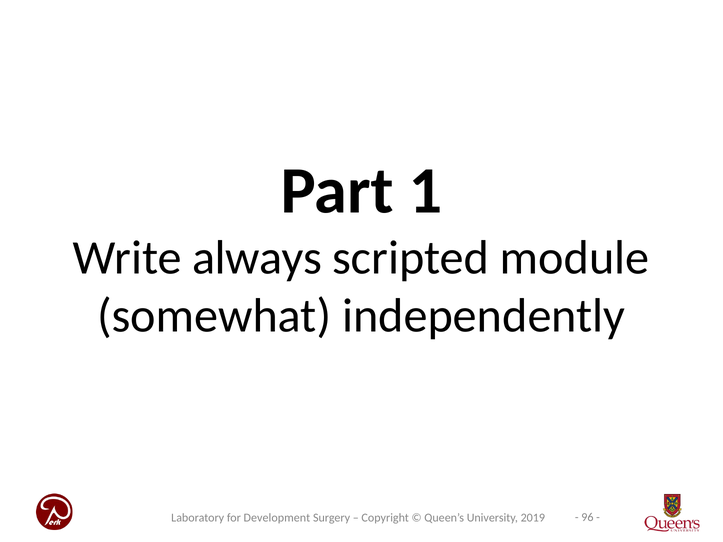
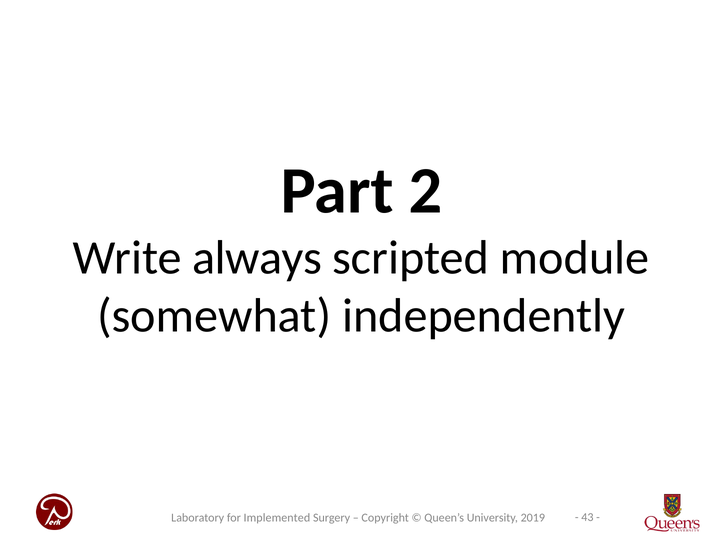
1: 1 -> 2
96: 96 -> 43
Development: Development -> Implemented
